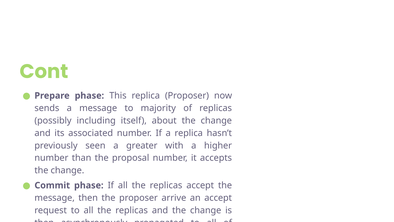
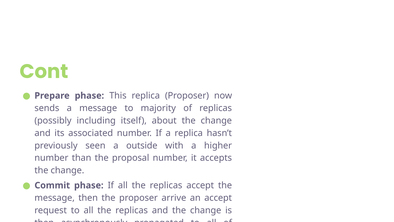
greater: greater -> outside
